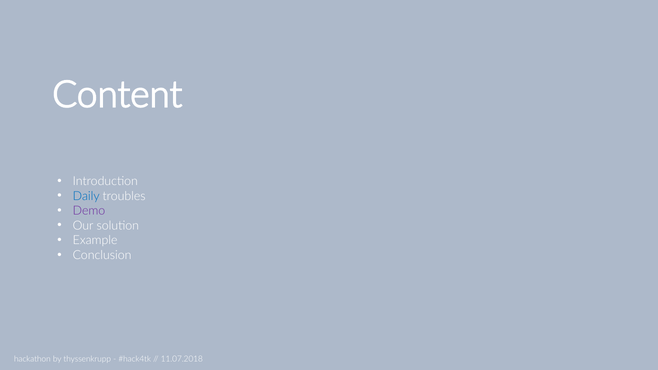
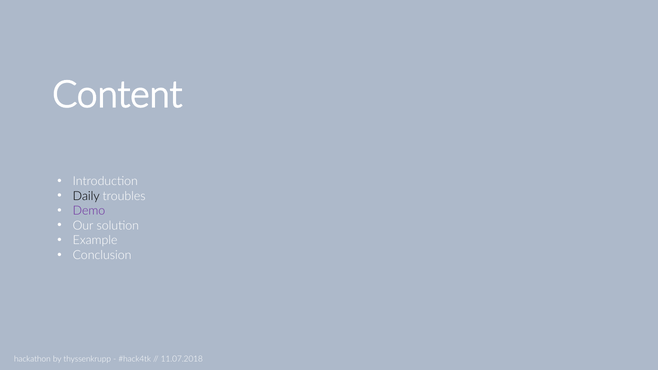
Daily colour: blue -> black
